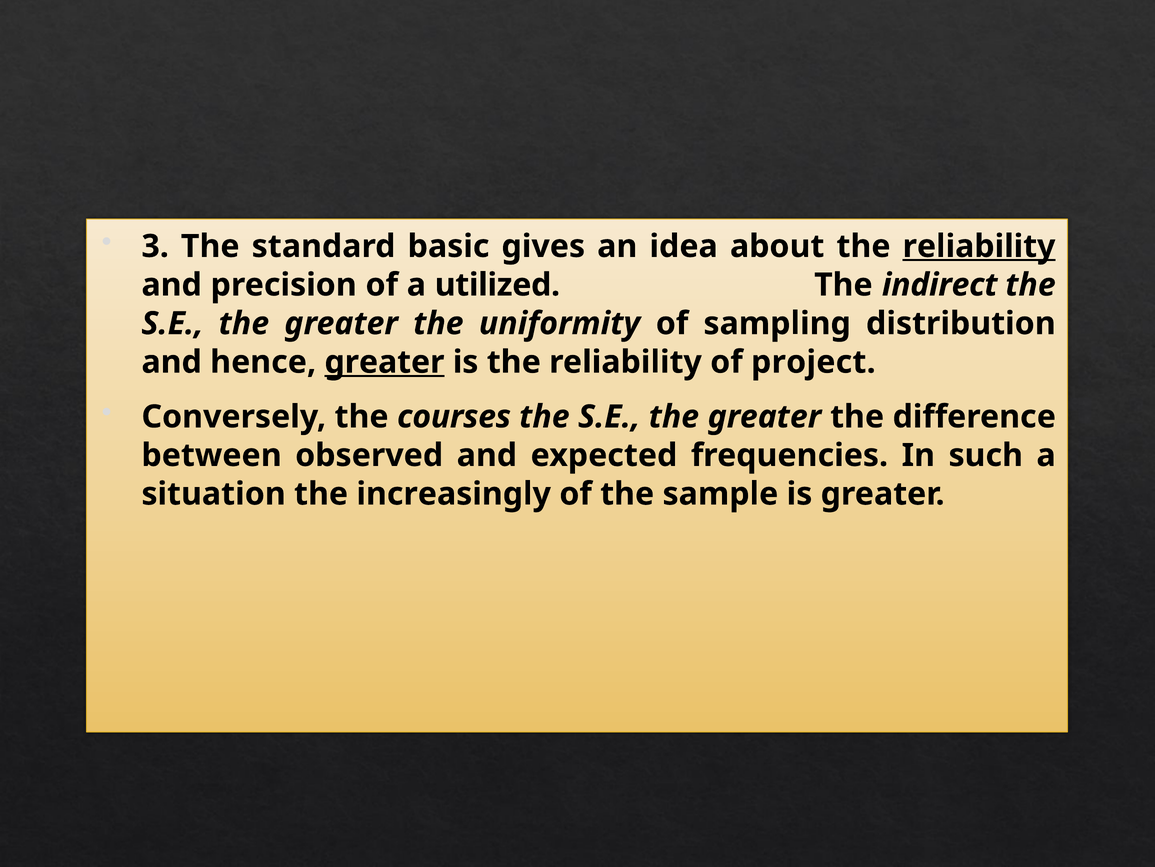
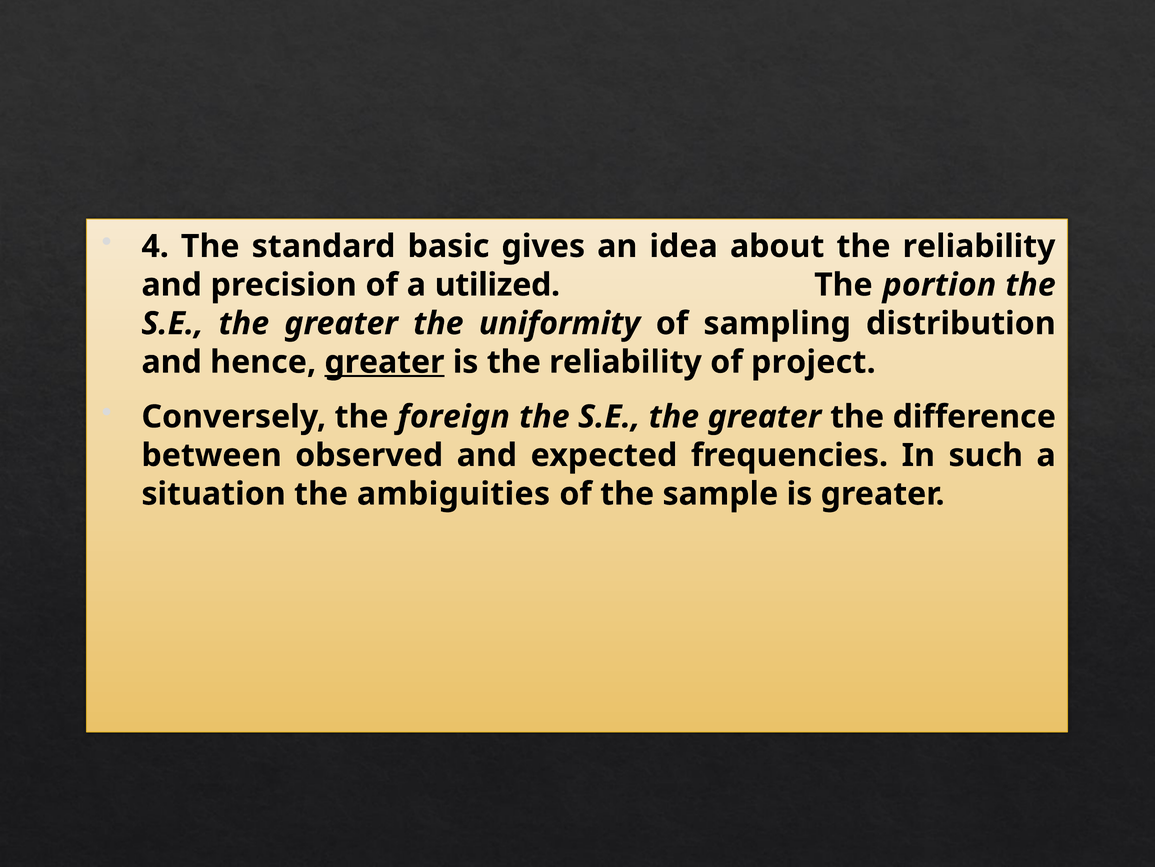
3: 3 -> 4
reliability at (979, 246) underline: present -> none
indirect: indirect -> portion
courses: courses -> foreign
increasingly: increasingly -> ambiguities
